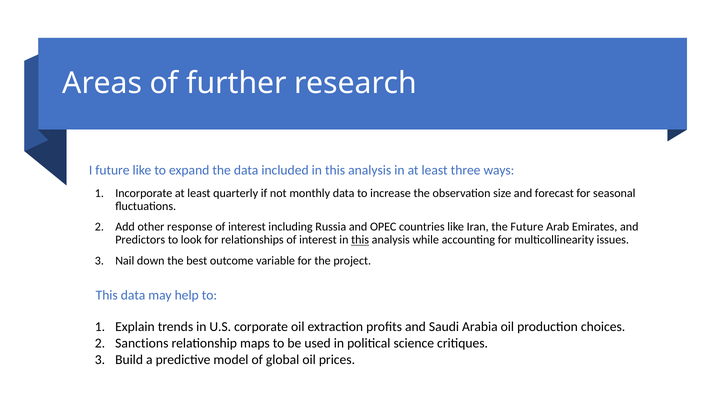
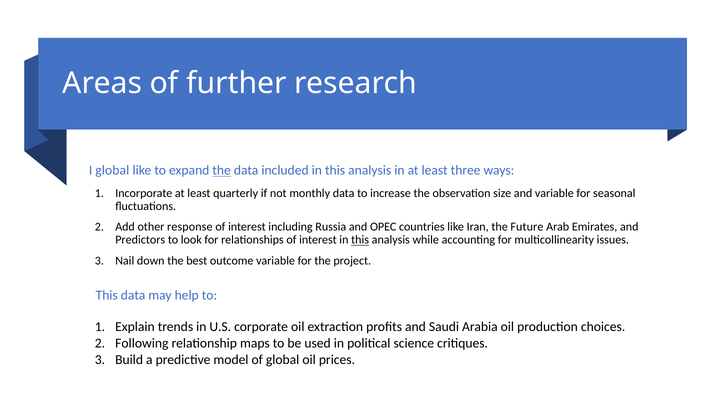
I future: future -> global
the at (222, 170) underline: none -> present
and forecast: forecast -> variable
Sanctions: Sanctions -> Following
